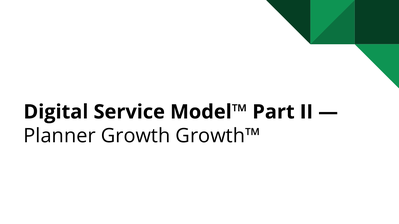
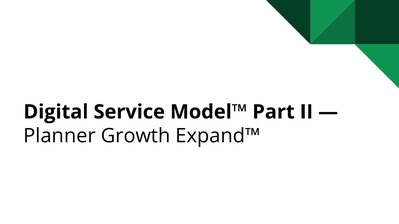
Growth™: Growth™ -> Expand™
